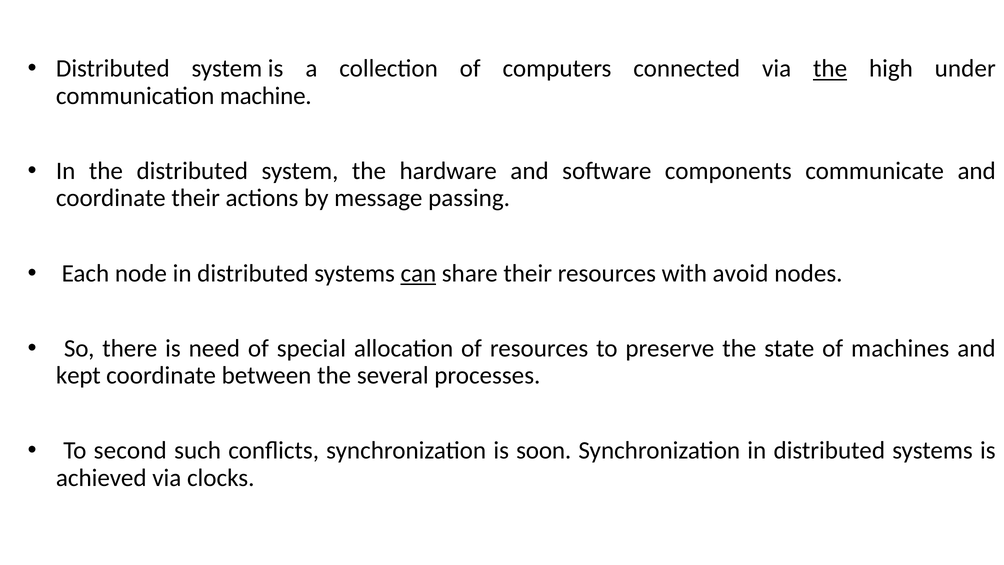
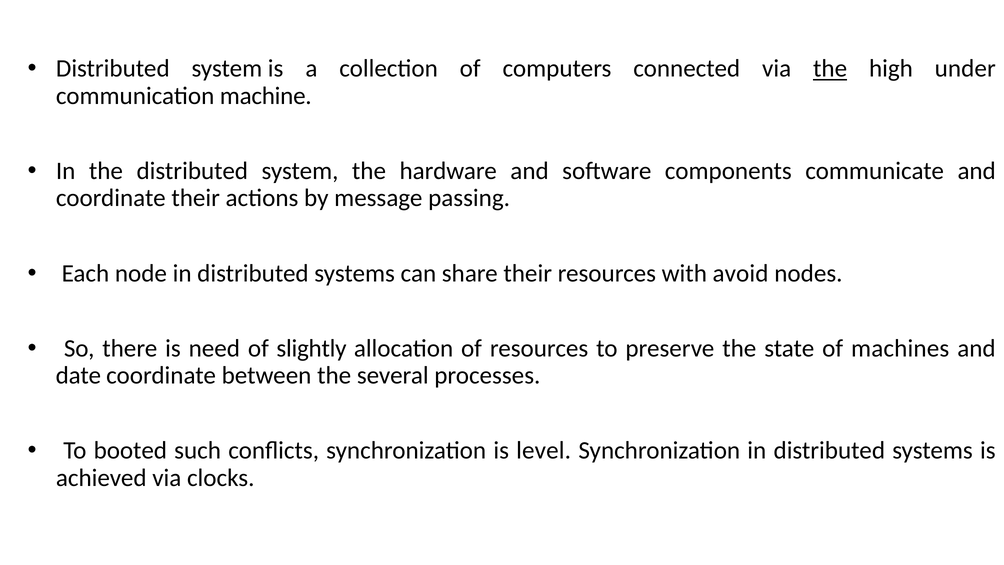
can underline: present -> none
special: special -> slightly
kept: kept -> date
second: second -> booted
soon: soon -> level
